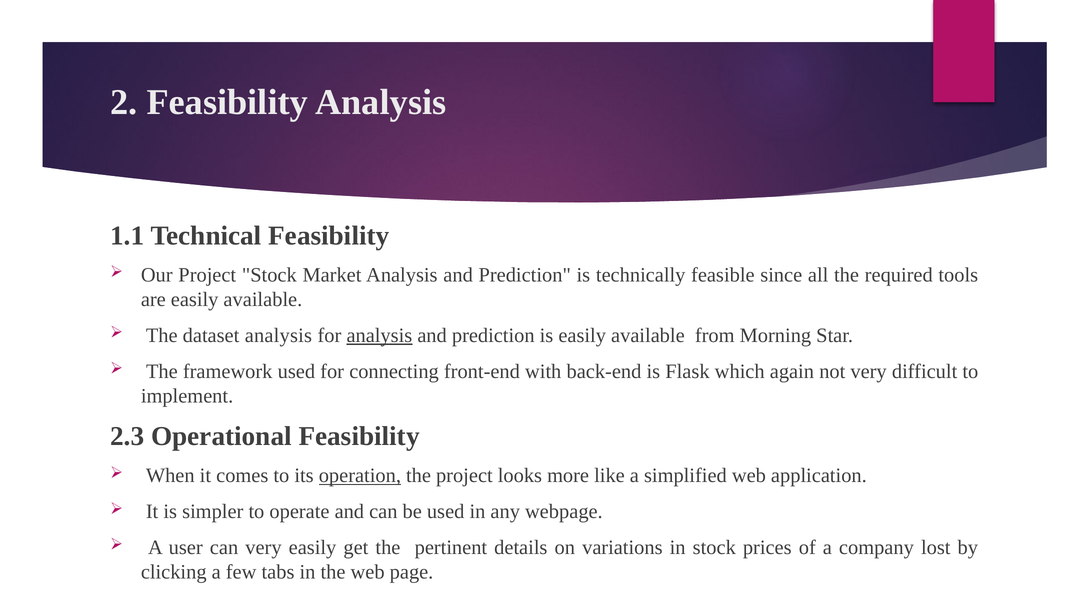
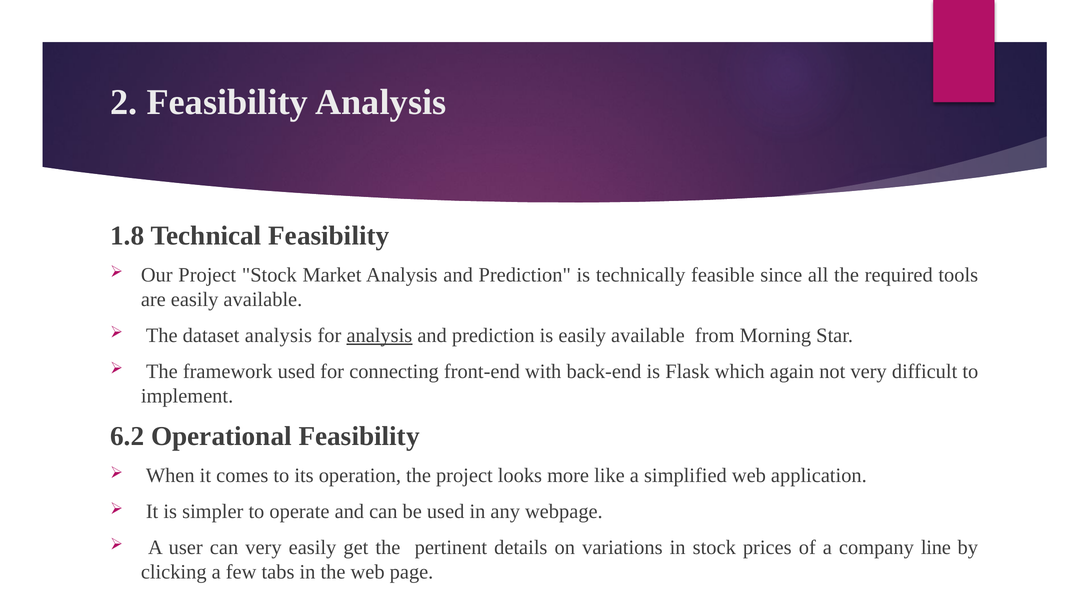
1.1: 1.1 -> 1.8
2.3: 2.3 -> 6.2
operation underline: present -> none
lost: lost -> line
